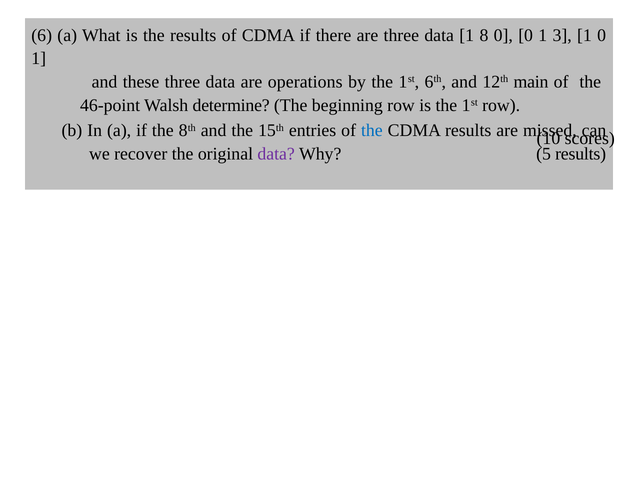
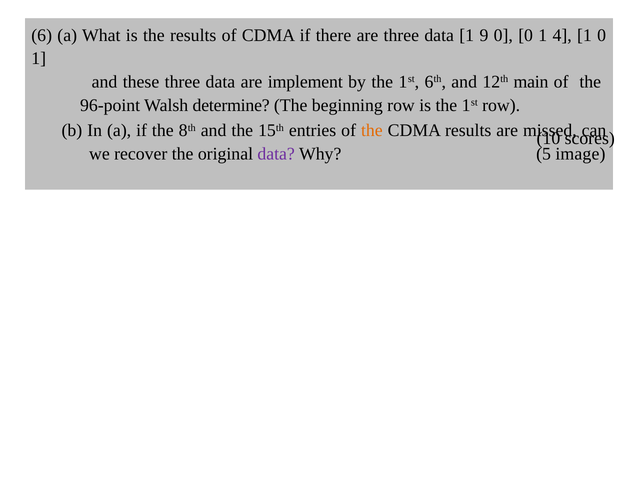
8: 8 -> 9
3: 3 -> 4
operations: operations -> implement
46-point: 46-point -> 96-point
the at (372, 131) colour: blue -> orange
5 results: results -> image
